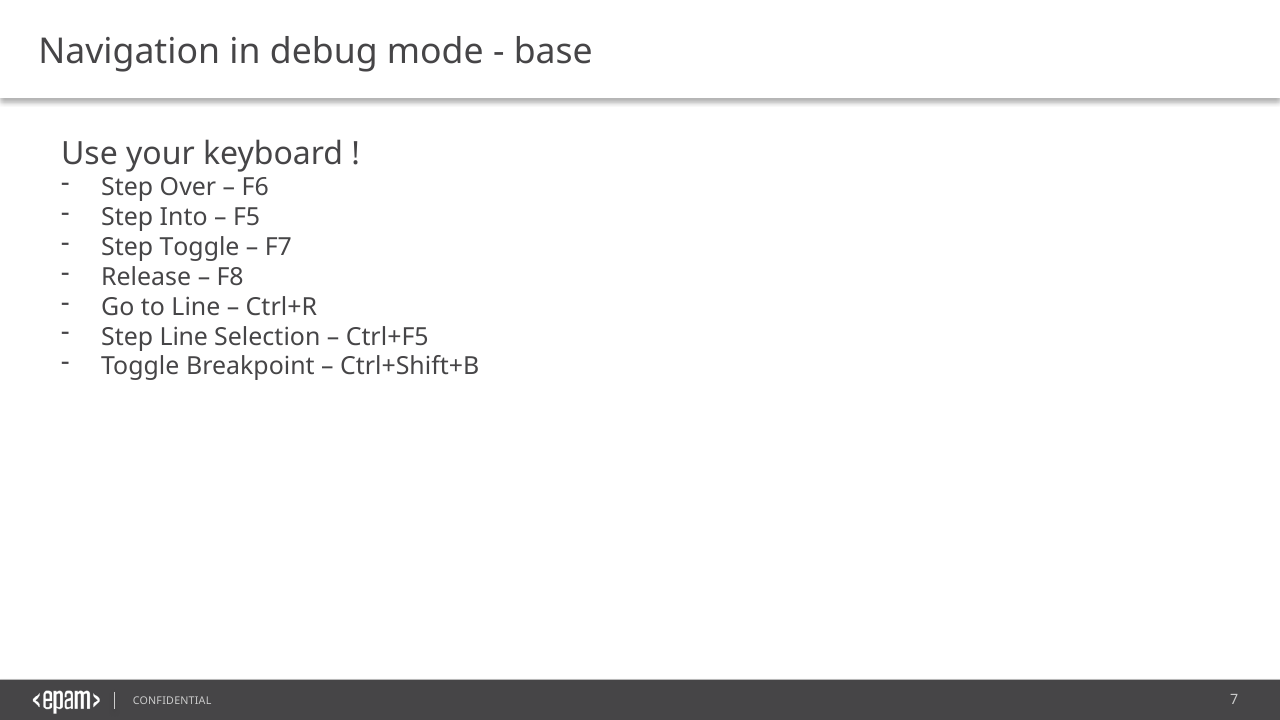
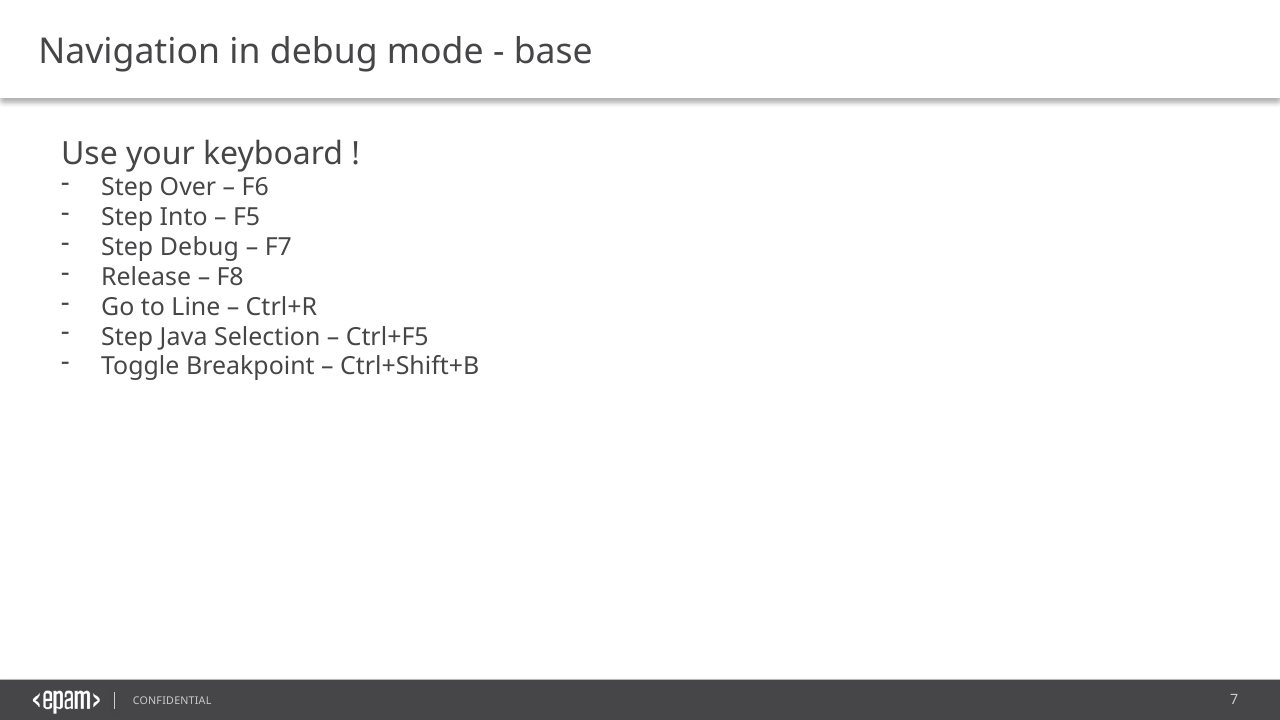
Step Toggle: Toggle -> Debug
Step Line: Line -> Java
